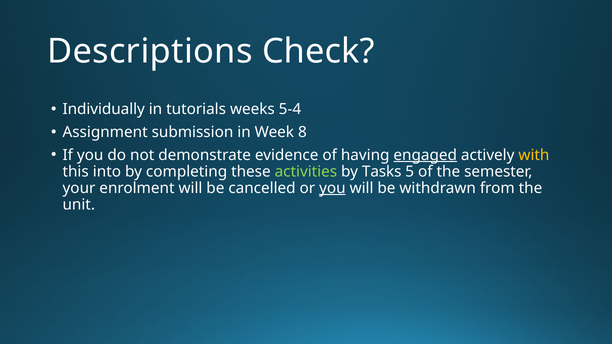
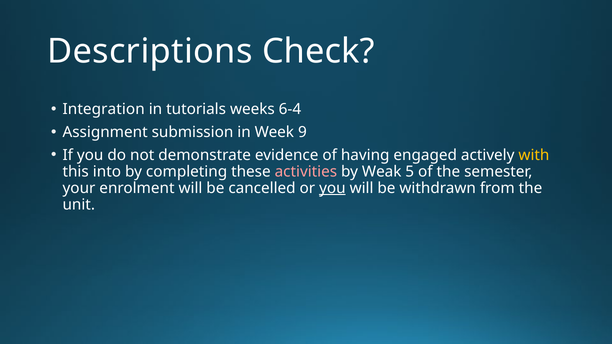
Individually: Individually -> Integration
5-4: 5-4 -> 6-4
8: 8 -> 9
engaged underline: present -> none
activities colour: light green -> pink
Tasks: Tasks -> Weak
